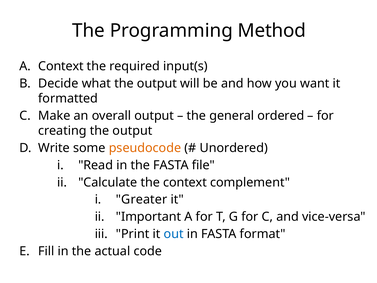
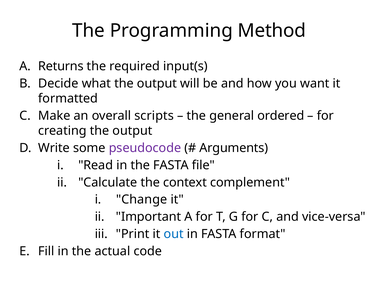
A Context: Context -> Returns
overall output: output -> scripts
pseudocode colour: orange -> purple
Unordered: Unordered -> Arguments
Greater: Greater -> Change
